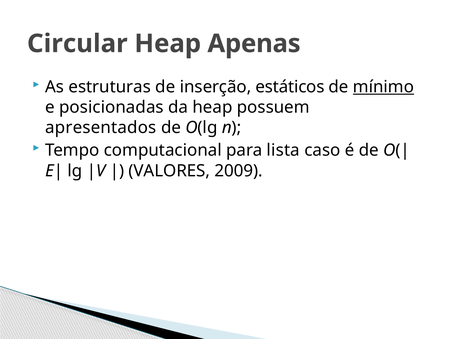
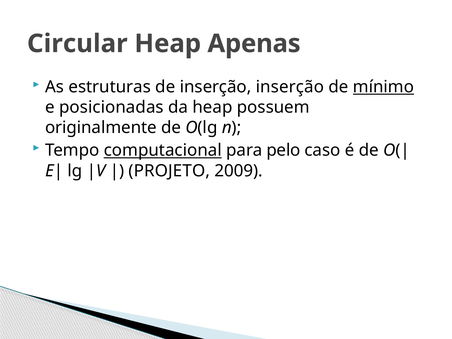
inserção estáticos: estáticos -> inserção
apresentados: apresentados -> originalmente
computacional underline: none -> present
lista: lista -> pelo
VALORES: VALORES -> PROJETO
